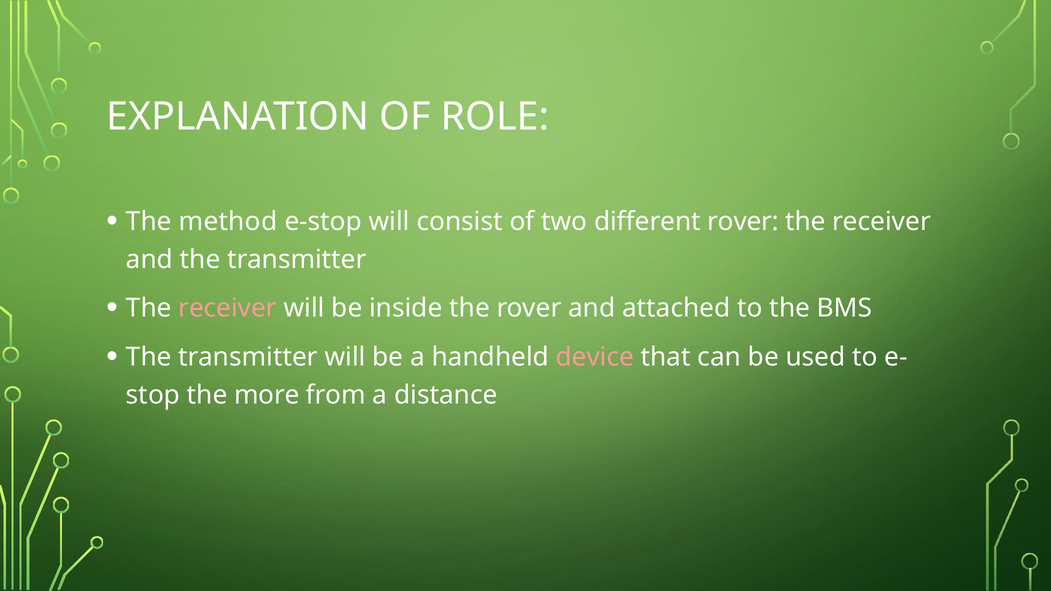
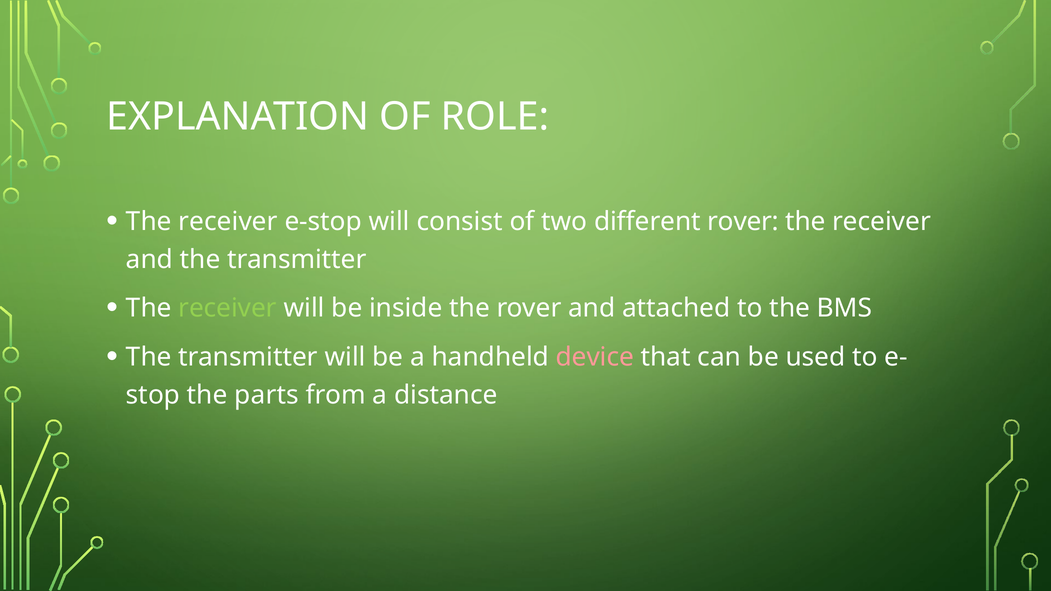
method at (228, 222): method -> receiver
receiver at (228, 308) colour: pink -> light green
more: more -> parts
